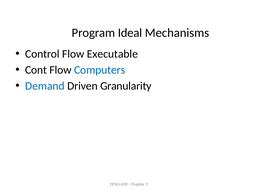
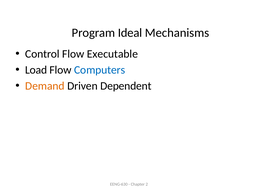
Cont: Cont -> Load
Demand colour: blue -> orange
Granularity: Granularity -> Dependent
